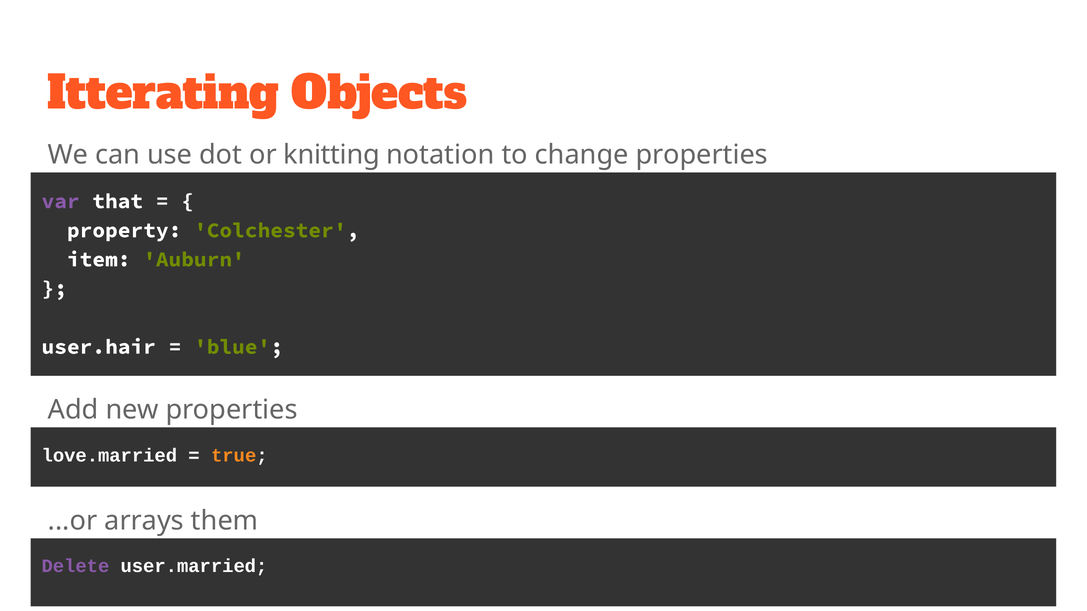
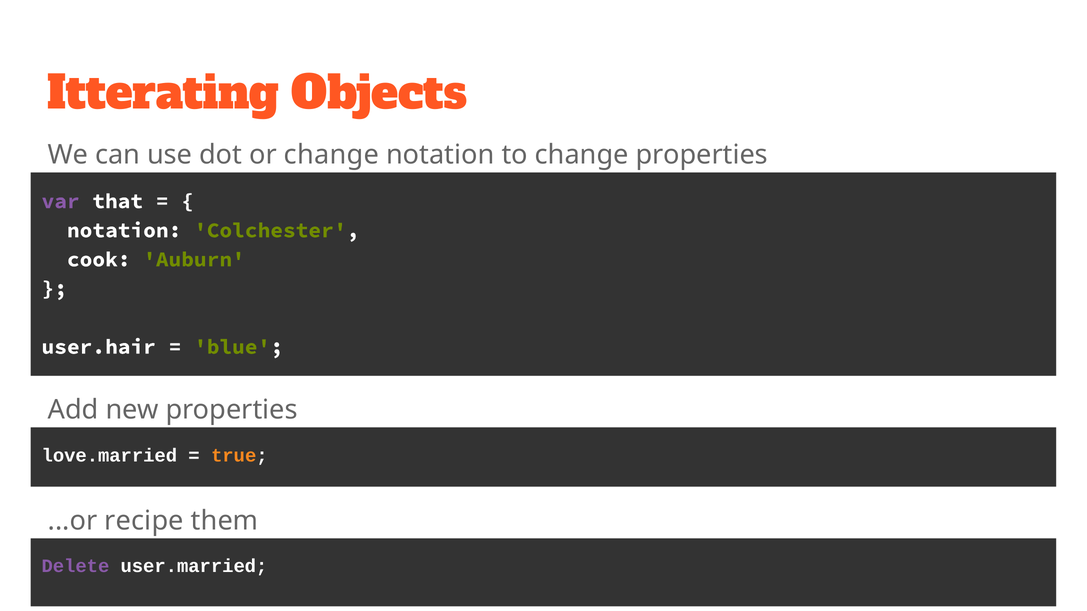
or knitting: knitting -> change
property at (124, 230): property -> notation
item: item -> cook
arrays: arrays -> recipe
